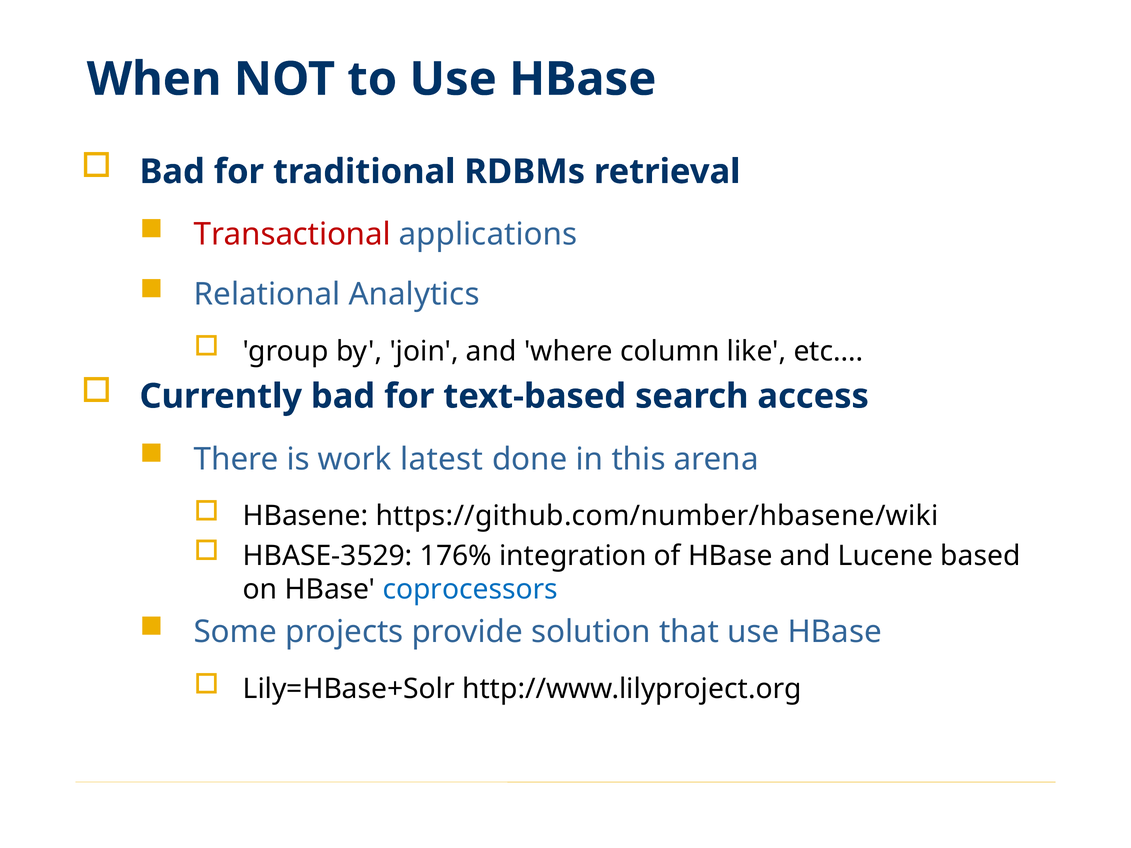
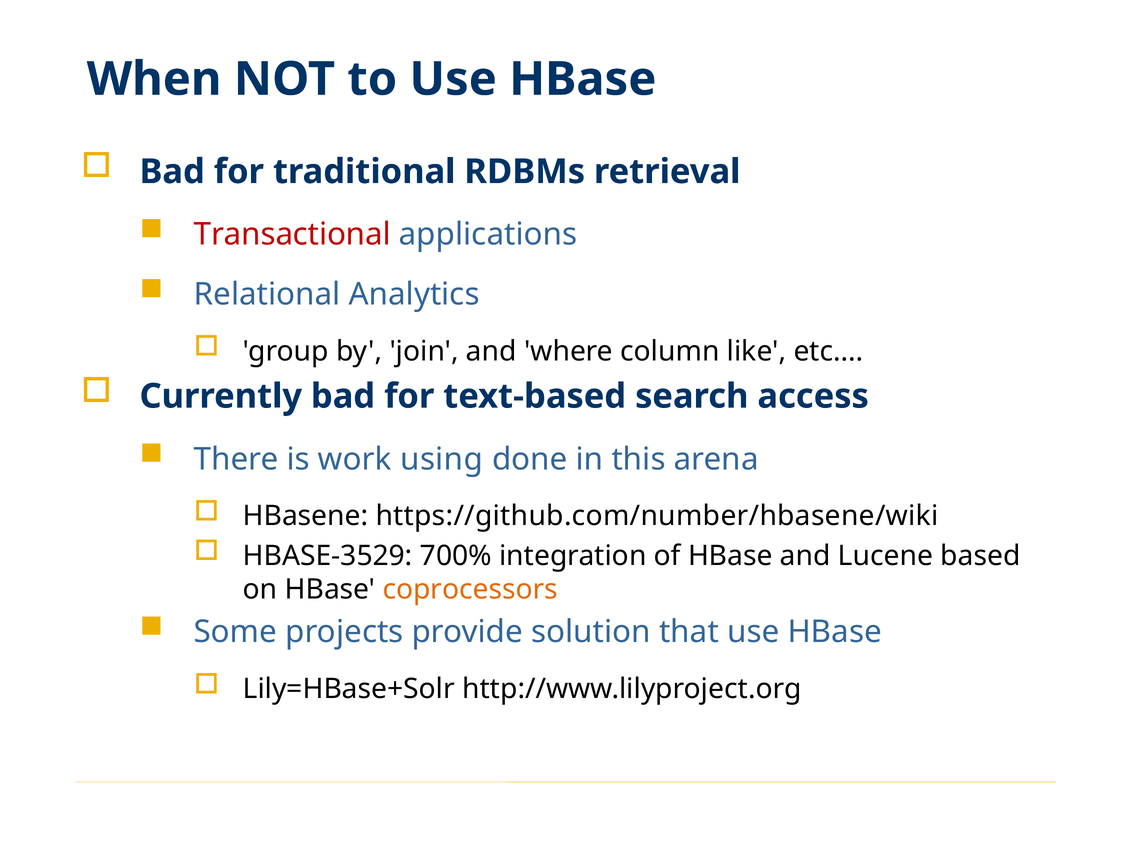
latest: latest -> using
176%: 176% -> 700%
coprocessors colour: blue -> orange
